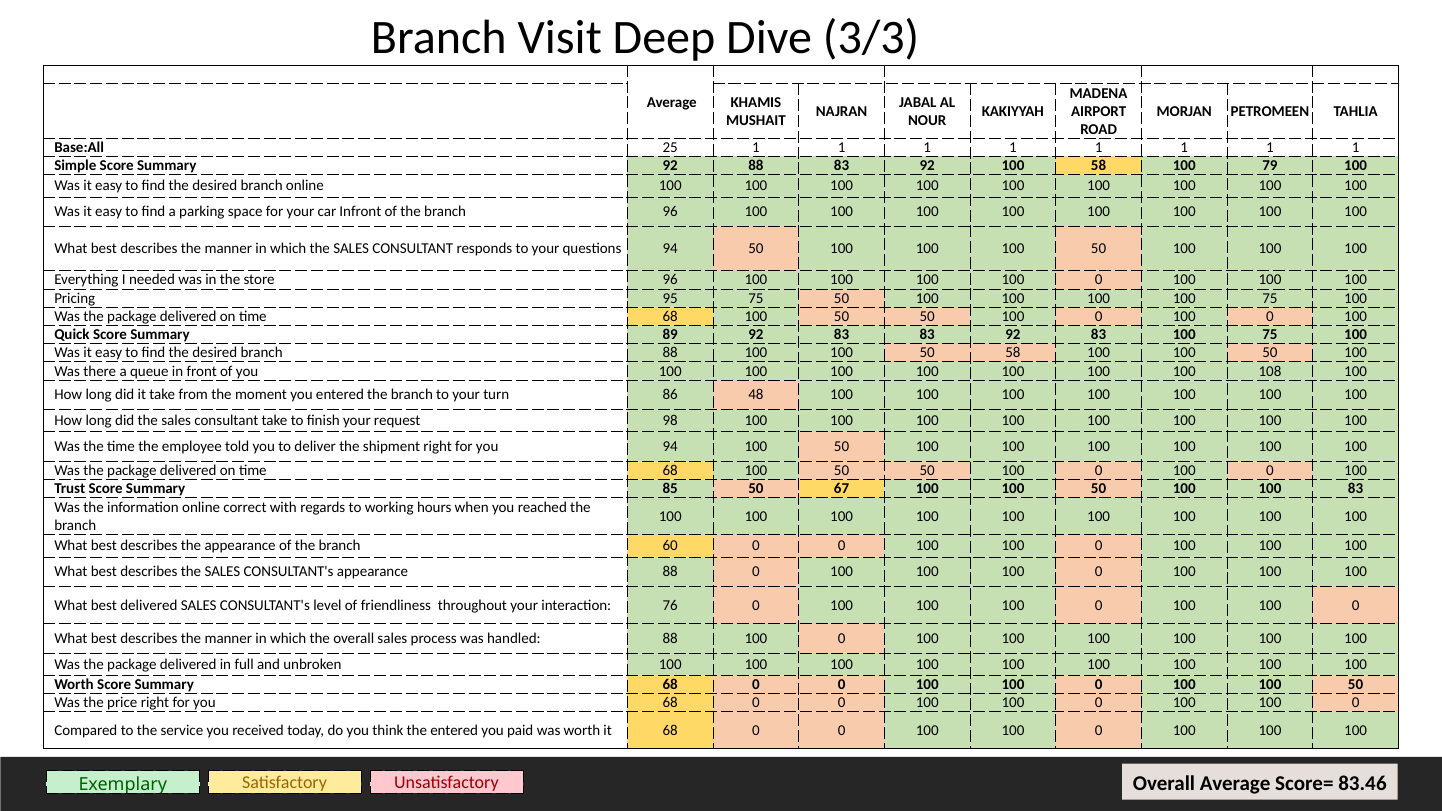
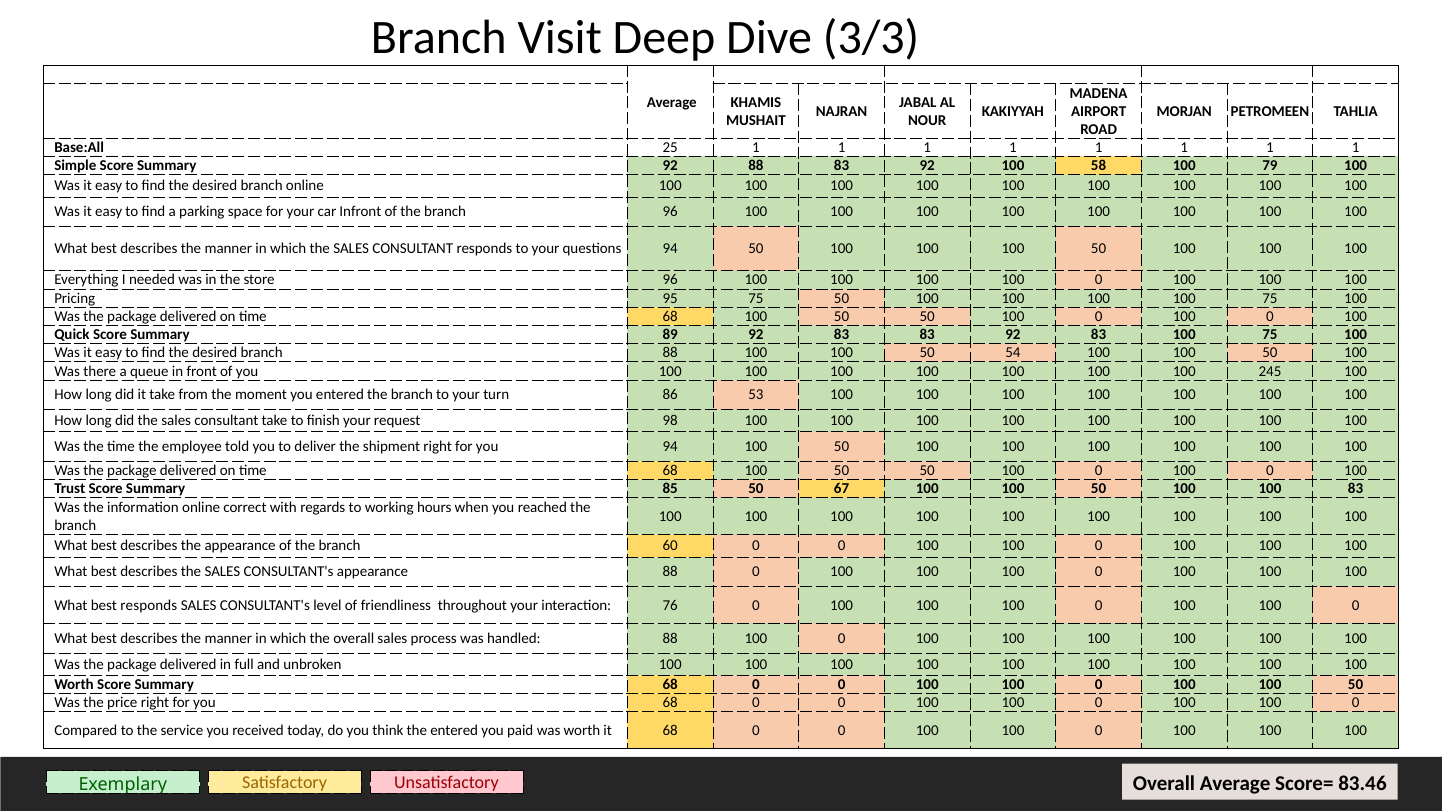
50 58: 58 -> 54
108: 108 -> 245
48: 48 -> 53
best delivered: delivered -> responds
